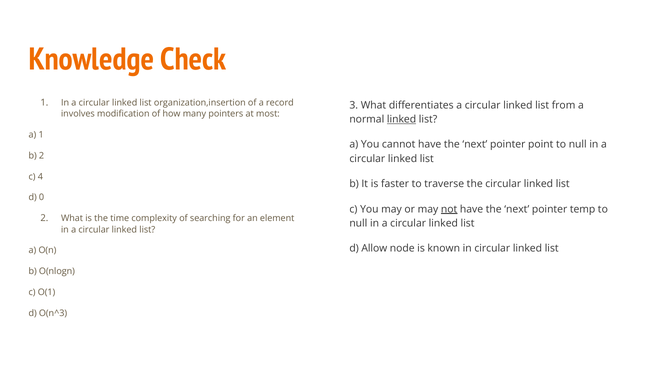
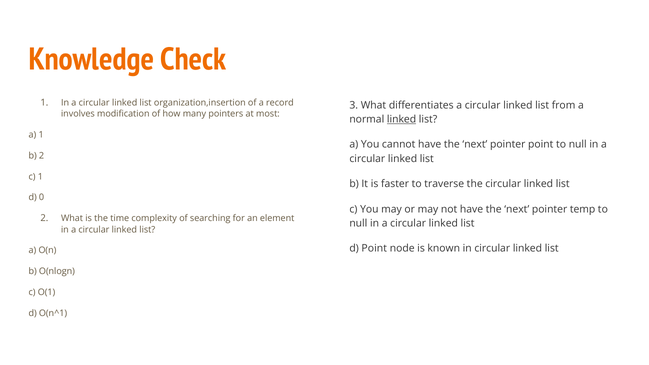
c 4: 4 -> 1
not underline: present -> none
d Allow: Allow -> Point
O(n^3: O(n^3 -> O(n^1
